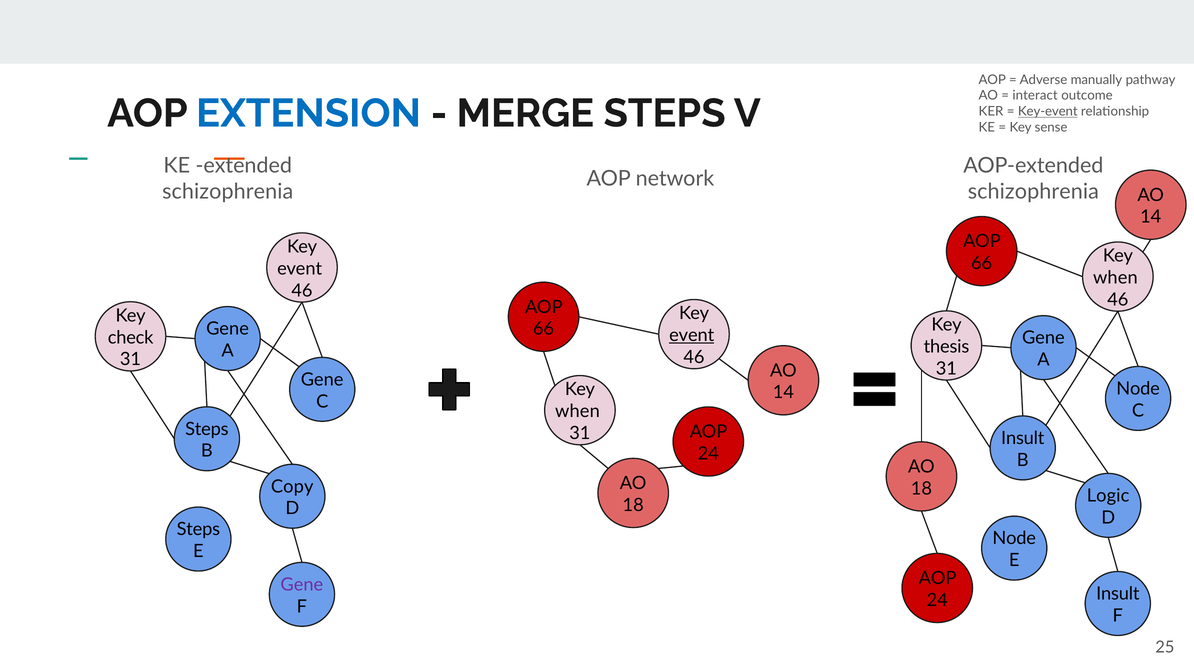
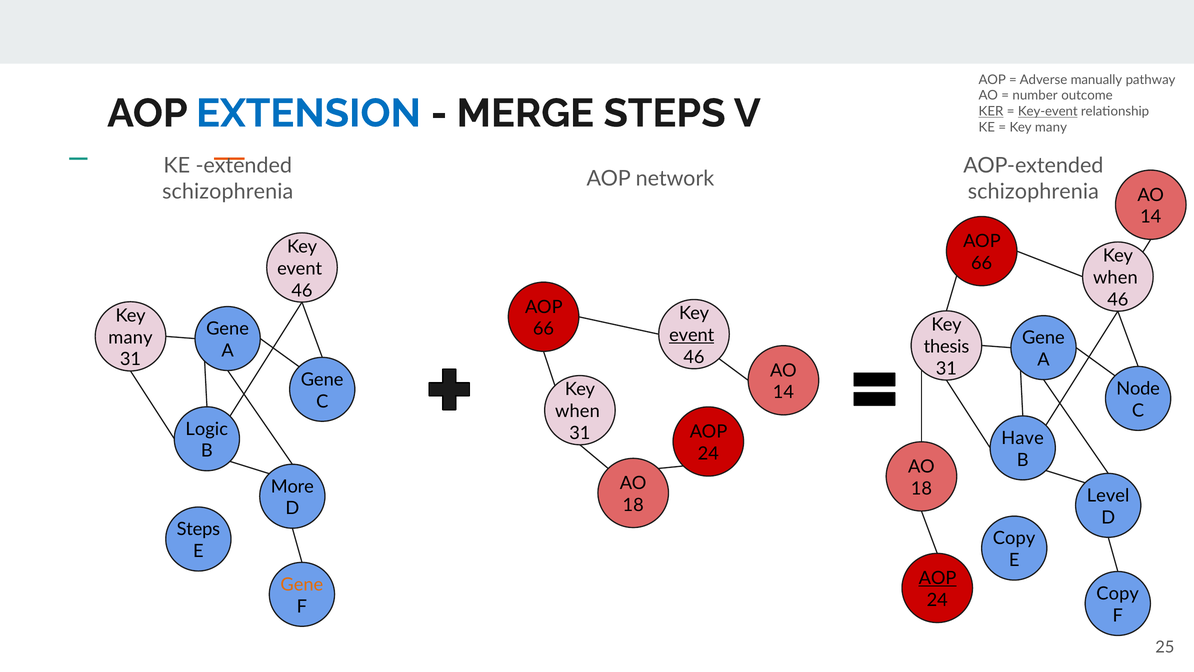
interact: interact -> number
KER underline: none -> present
sense at (1051, 127): sense -> many
check at (131, 337): check -> many
Steps at (207, 429): Steps -> Logic
Insult at (1023, 438): Insult -> Have
Copy: Copy -> More
Logic: Logic -> Level
Node at (1014, 538): Node -> Copy
AOP at (938, 578) underline: none -> present
Gene at (302, 584) colour: purple -> orange
Insult at (1118, 593): Insult -> Copy
